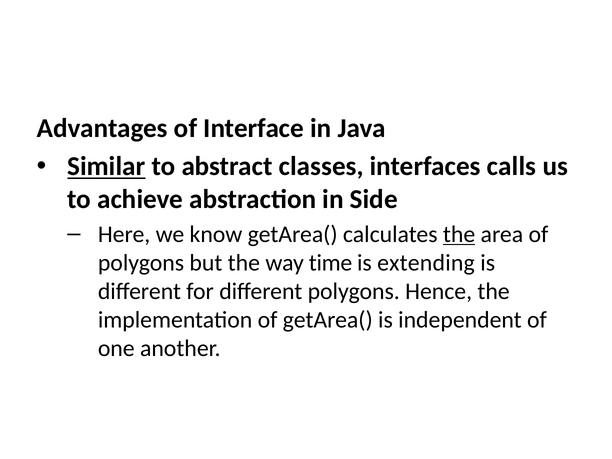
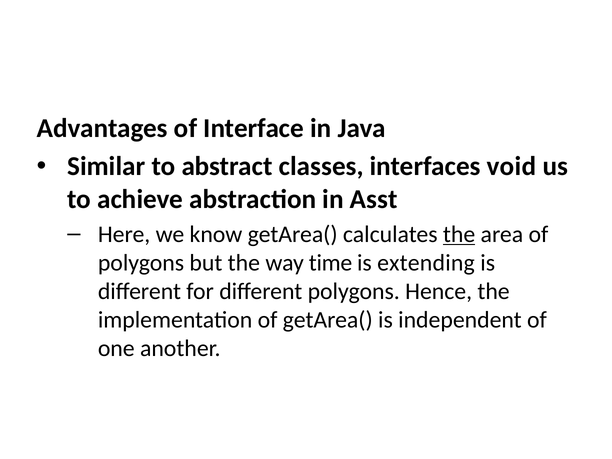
Similar underline: present -> none
calls: calls -> void
Side: Side -> Asst
